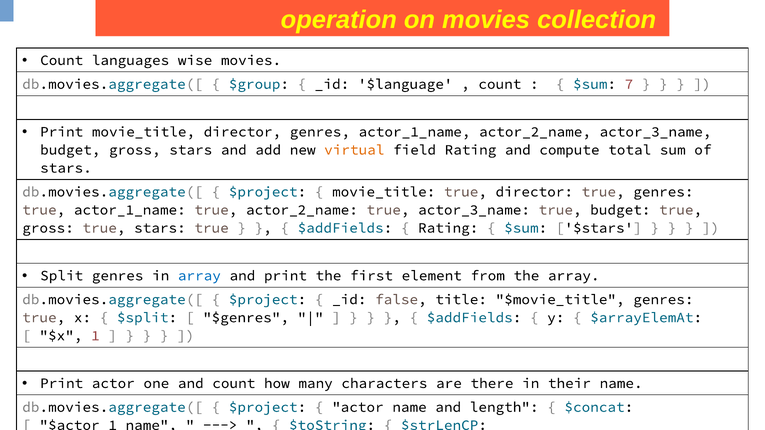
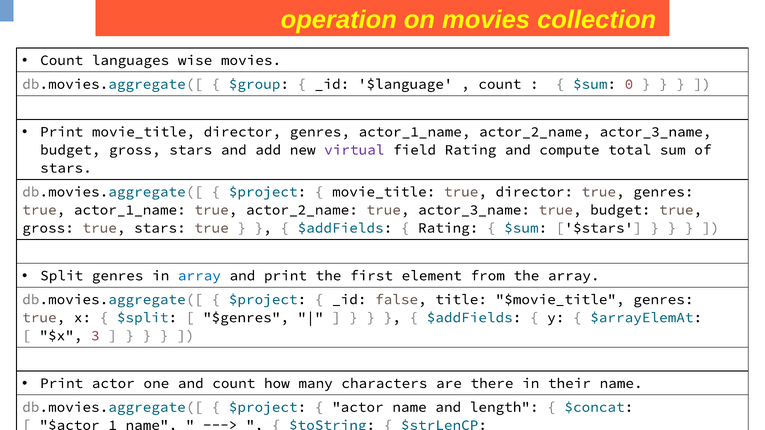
7: 7 -> 0
virtual colour: orange -> purple
1: 1 -> 3
